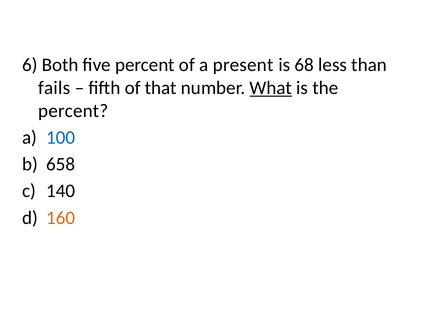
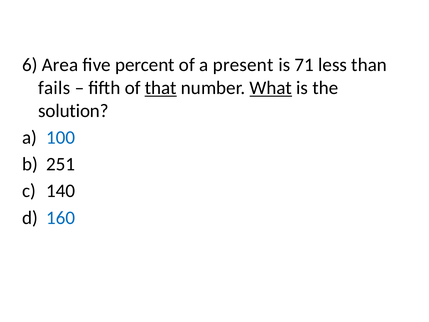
Both: Both -> Area
68: 68 -> 71
that underline: none -> present
percent at (73, 111): percent -> solution
658: 658 -> 251
160 colour: orange -> blue
